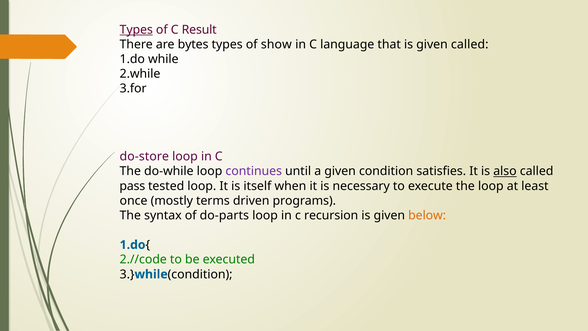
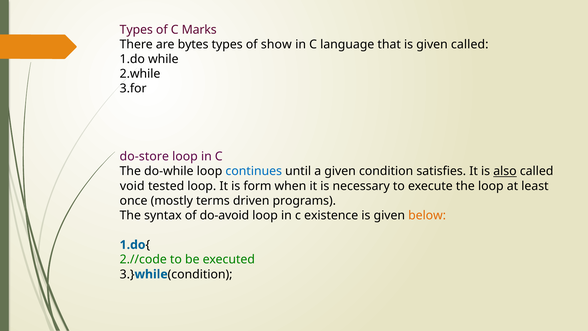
Types at (136, 30) underline: present -> none
Result: Result -> Marks
continues colour: purple -> blue
pass: pass -> void
itself: itself -> form
do-parts: do-parts -> do-avoid
recursion: recursion -> existence
